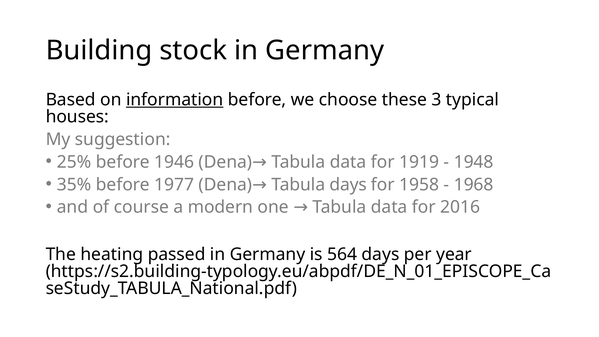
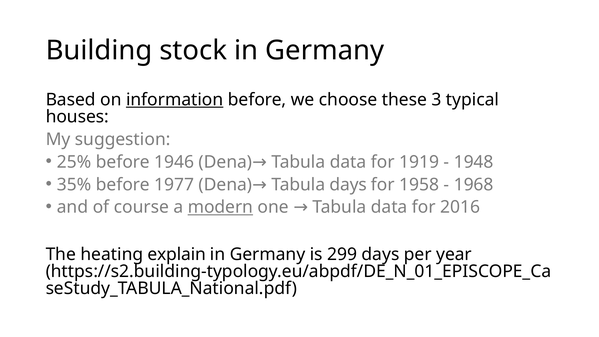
modern underline: none -> present
passed: passed -> explain
564: 564 -> 299
